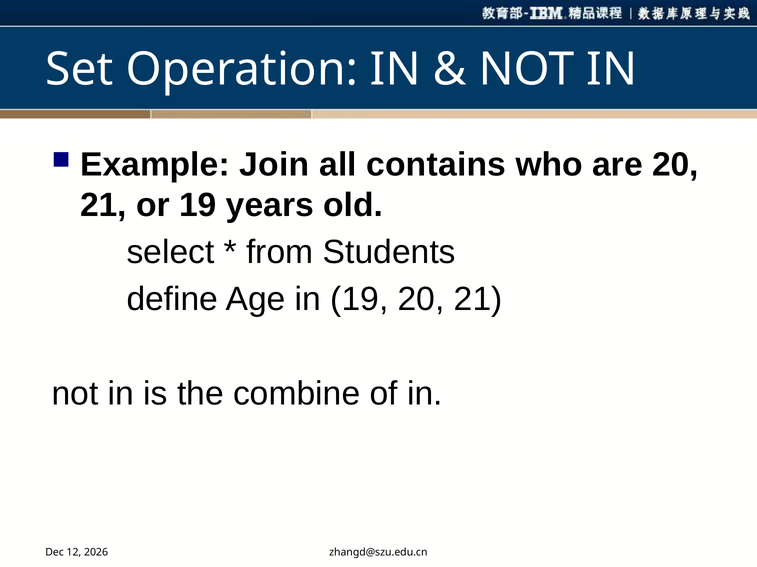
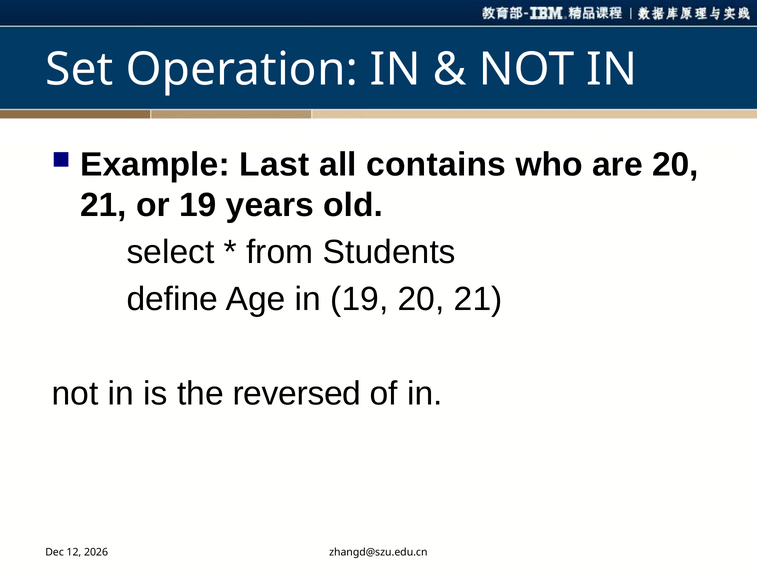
Join: Join -> Last
combine: combine -> reversed
